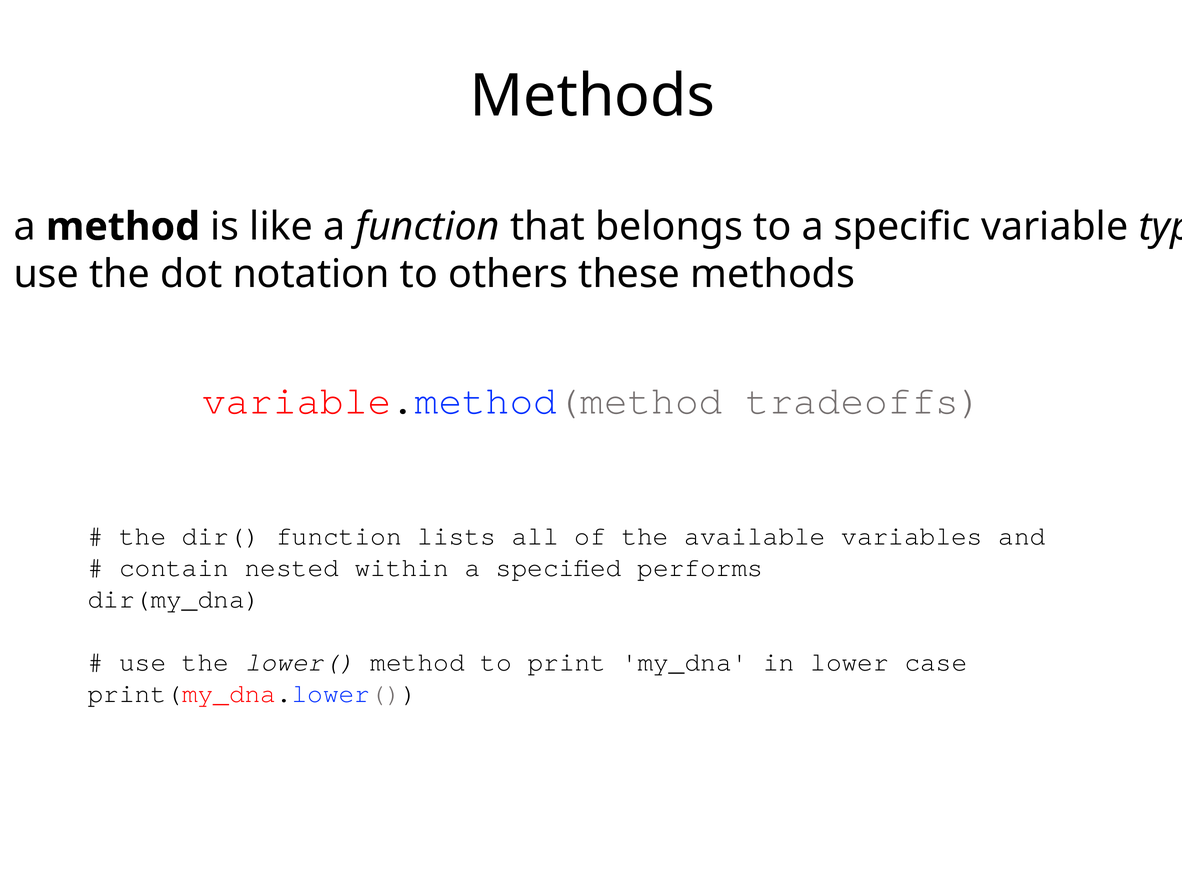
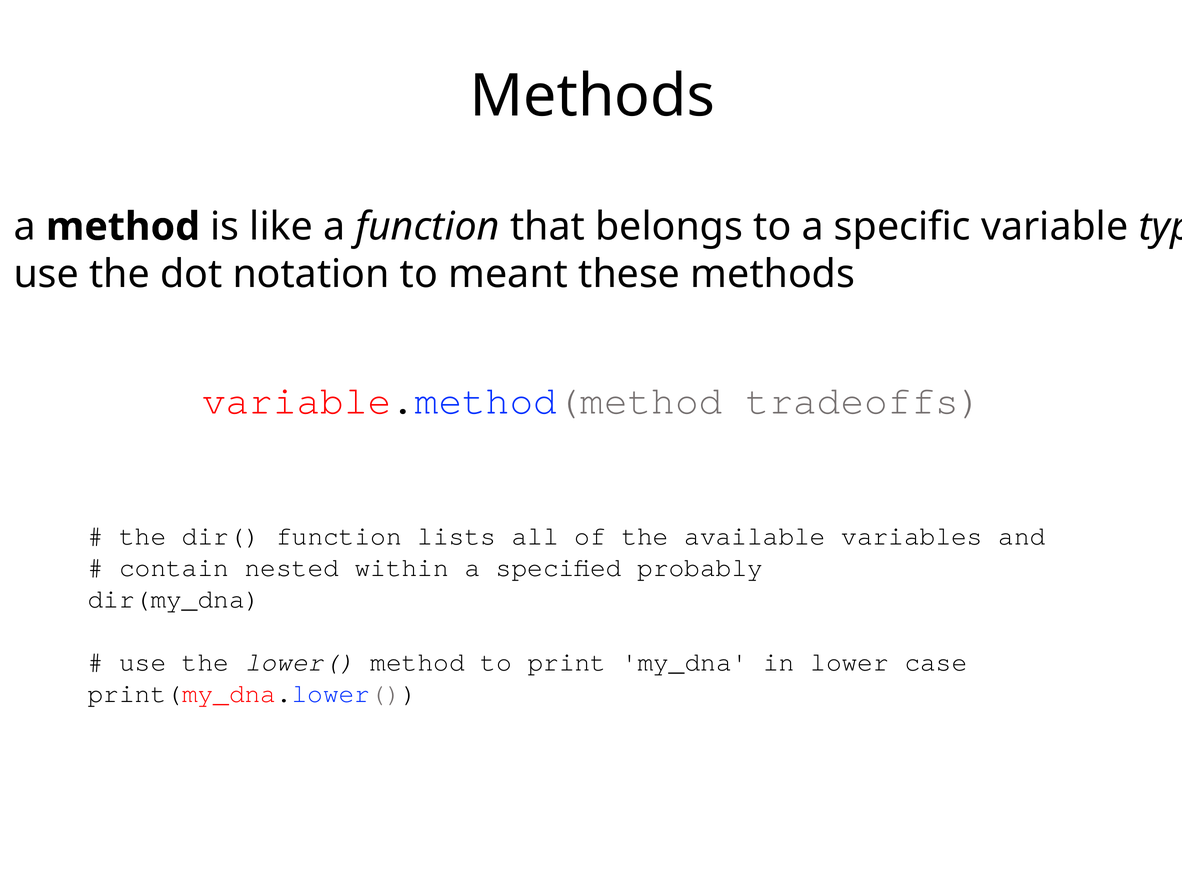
others: others -> meant
performs: performs -> probably
